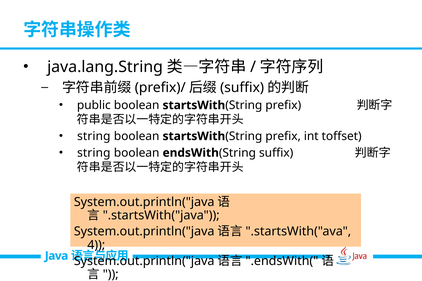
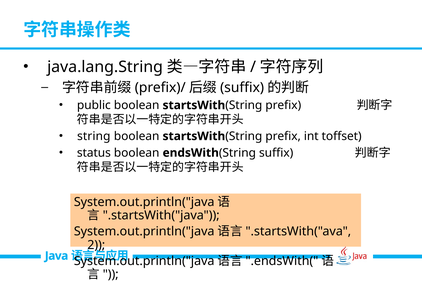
string at (94, 153): string -> status
4: 4 -> 2
